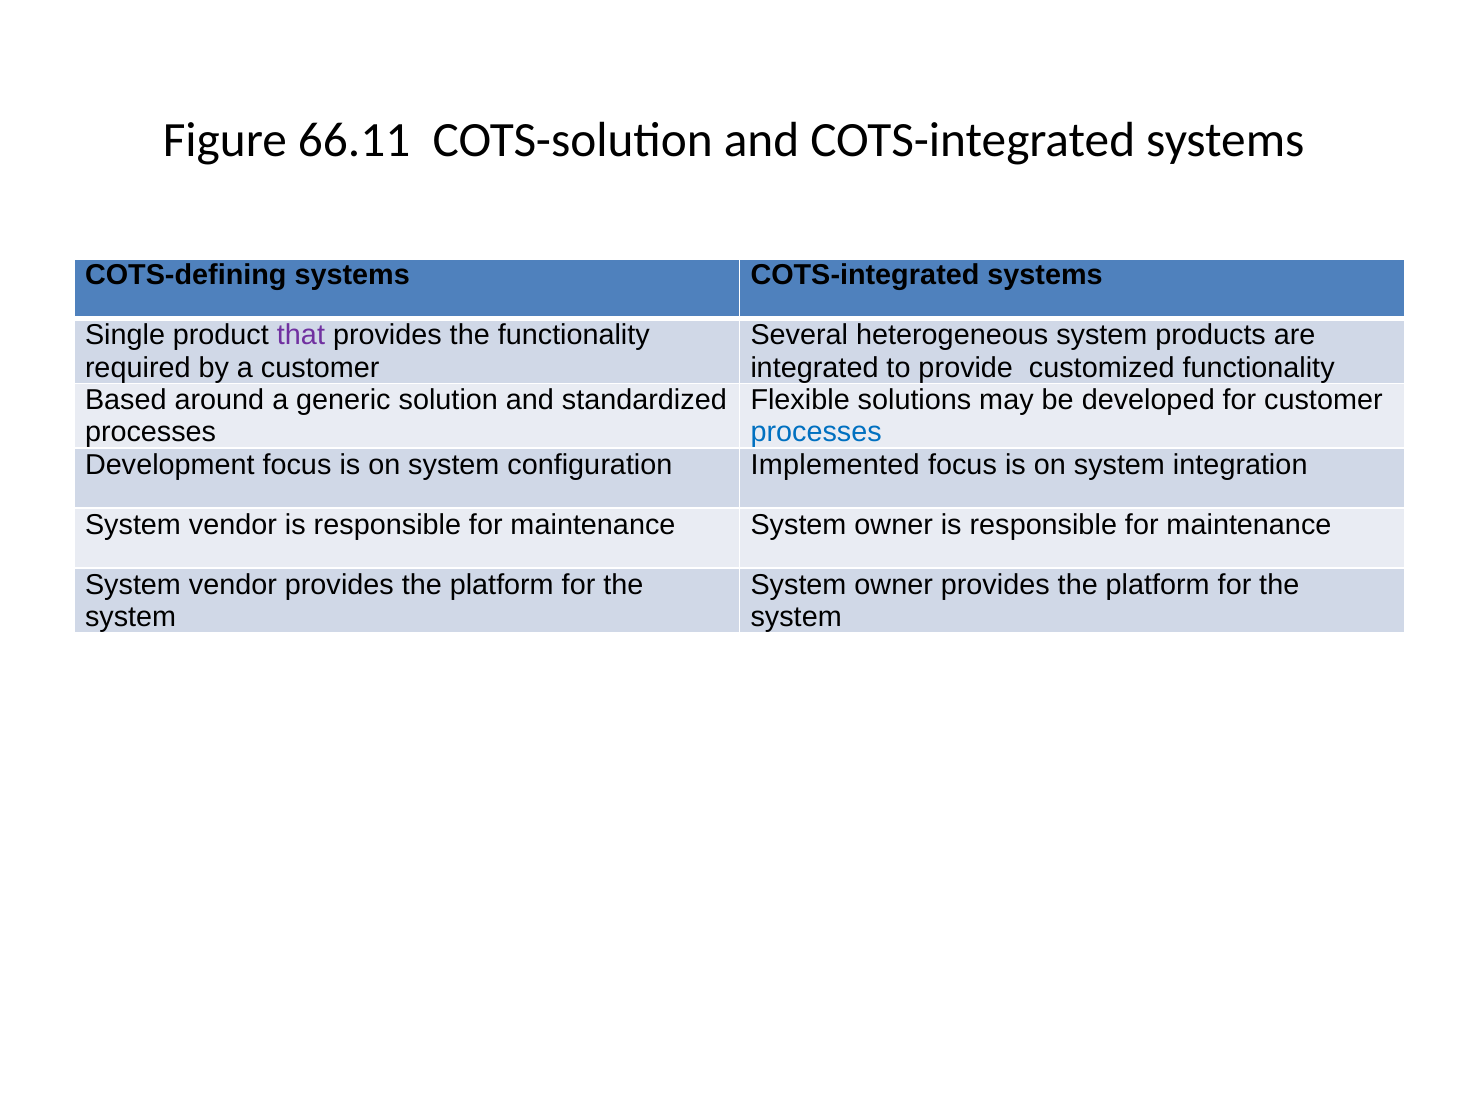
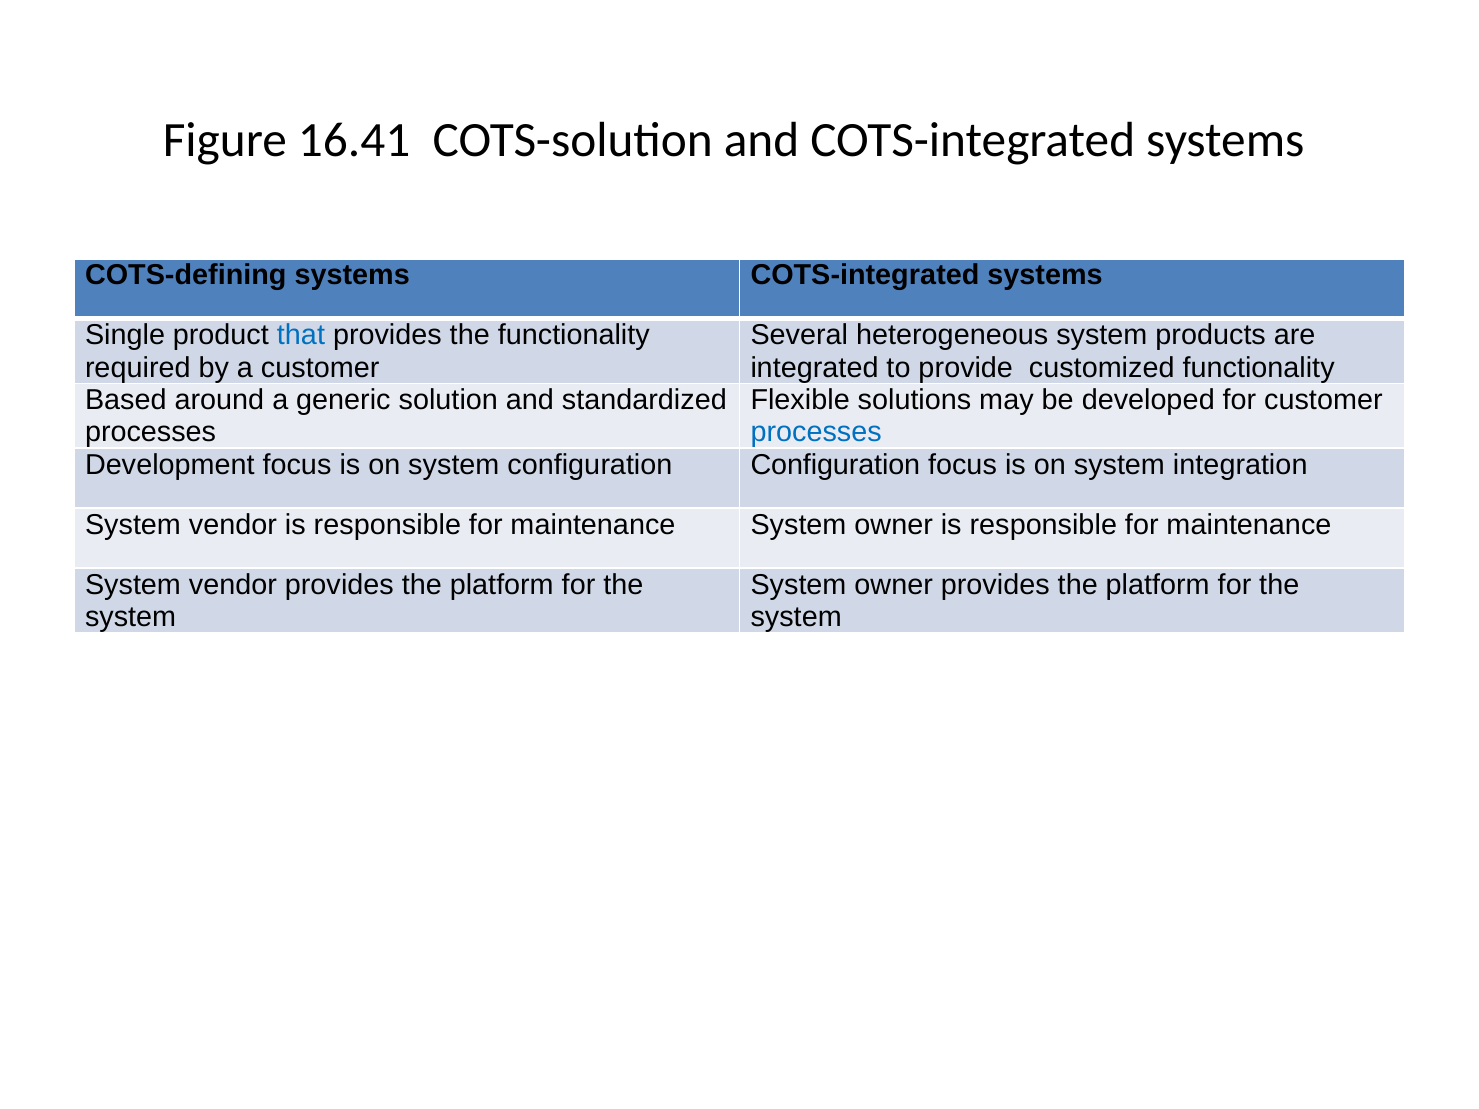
66.11: 66.11 -> 16.41
that colour: purple -> blue
configuration Implemented: Implemented -> Configuration
